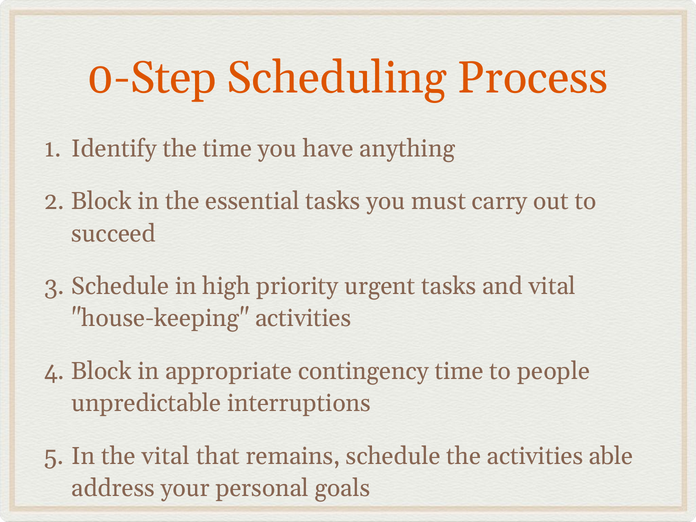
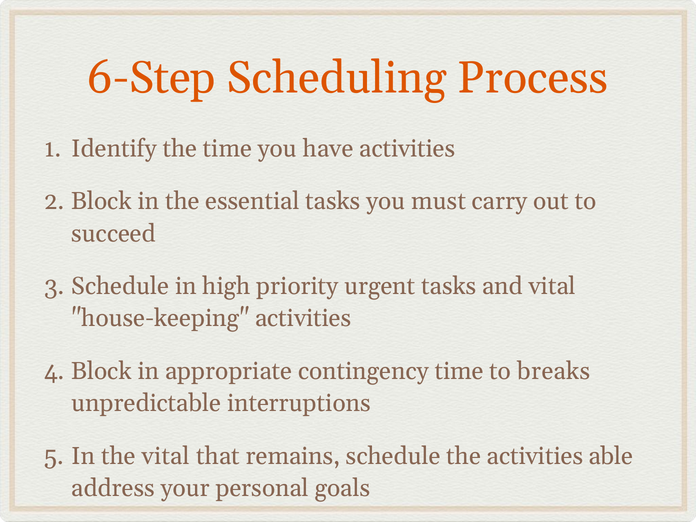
0-Step: 0-Step -> 6-Step
have anything: anything -> activities
people: people -> breaks
